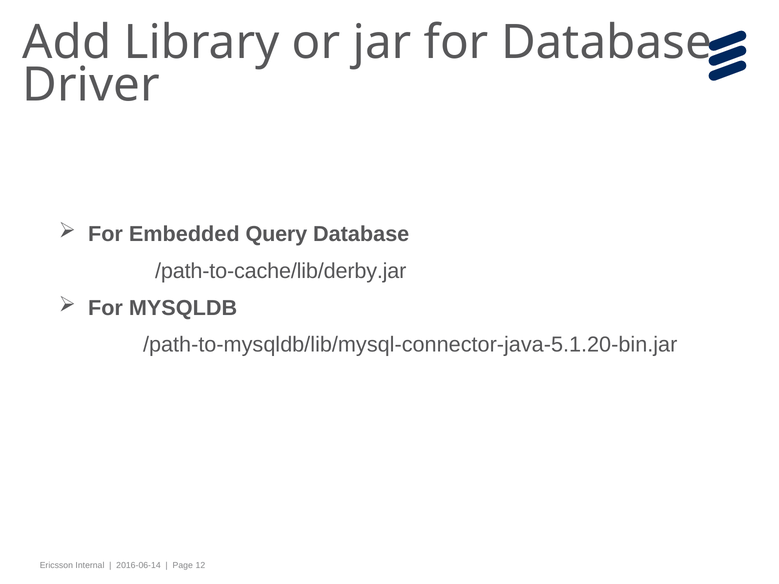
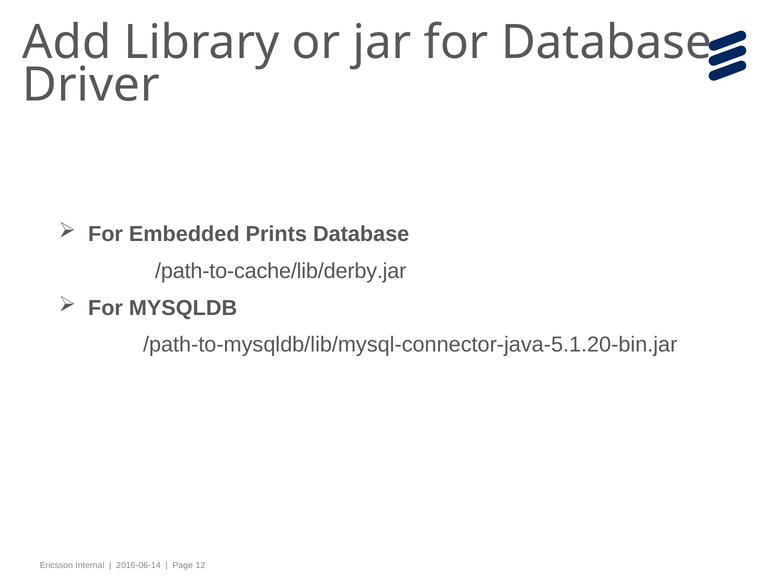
Query: Query -> Prints
